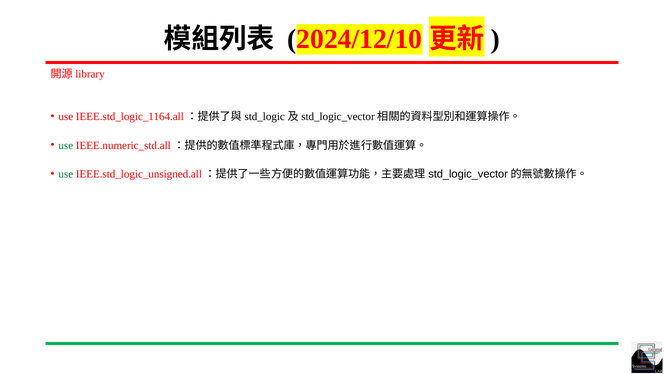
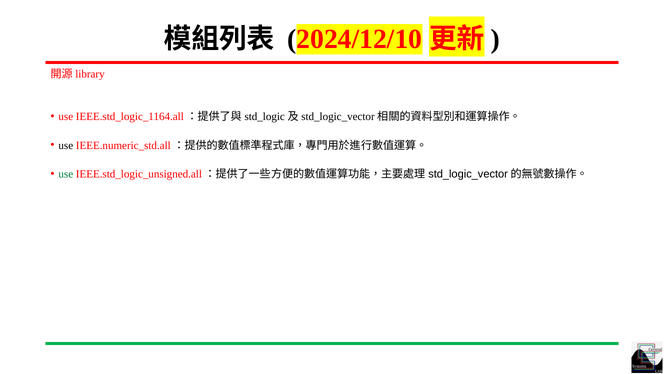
use at (66, 145) colour: green -> black
